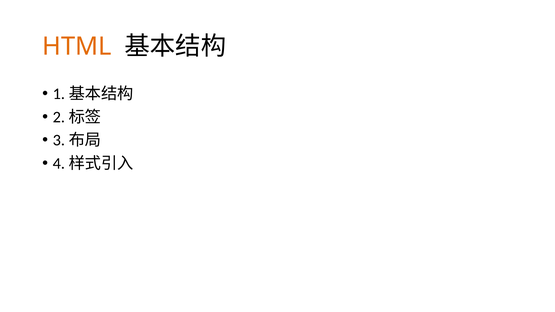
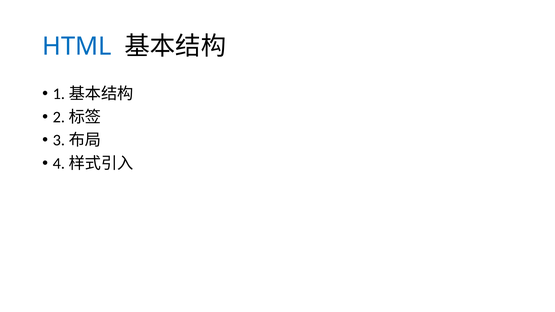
HTML colour: orange -> blue
